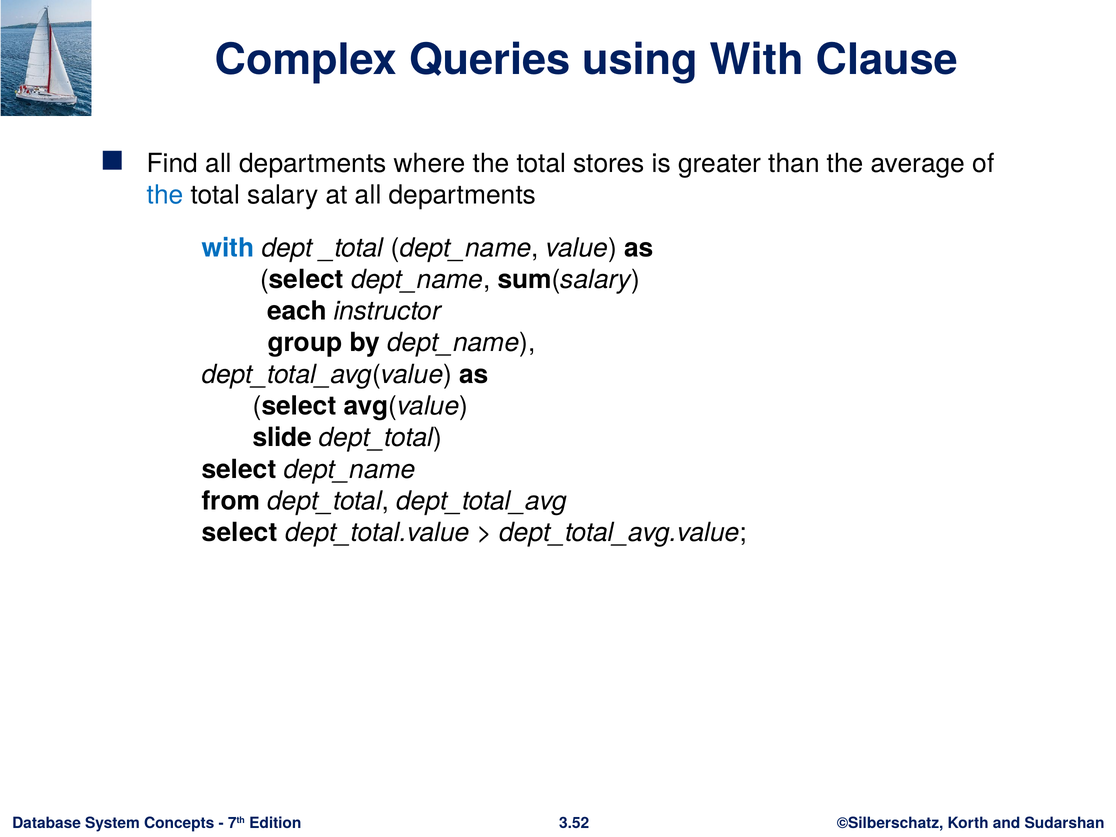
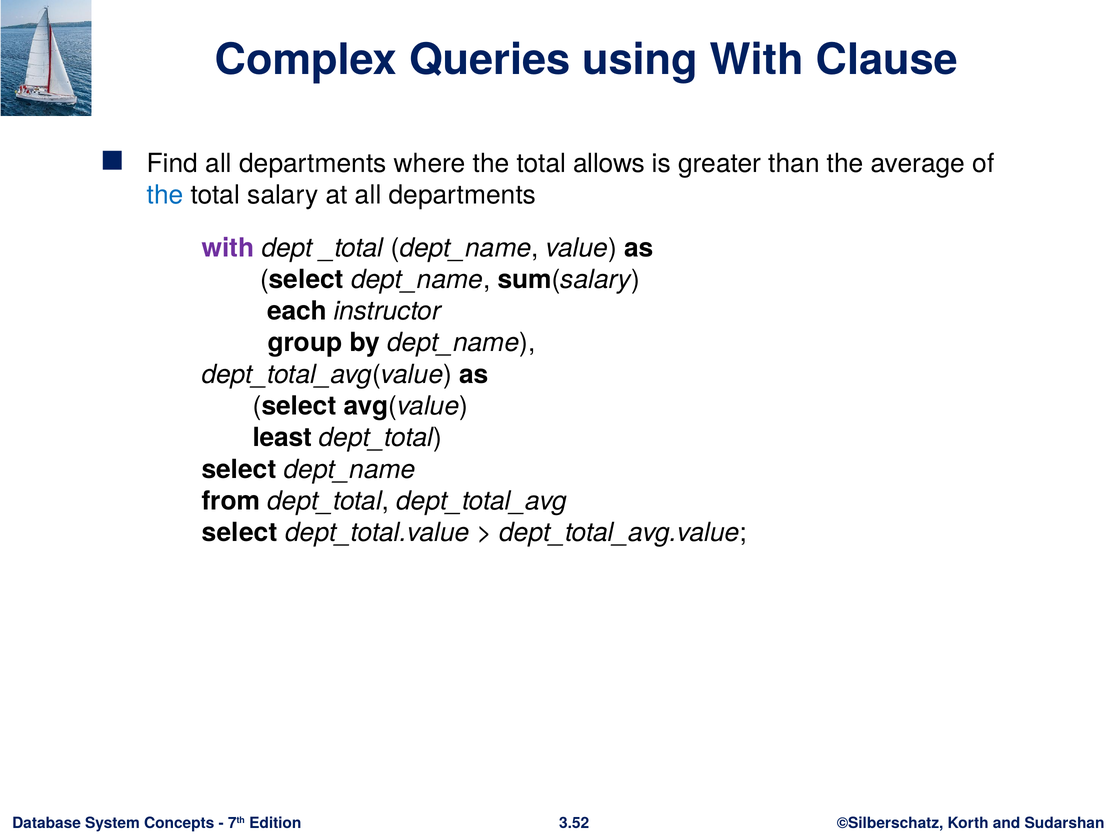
stores: stores -> allows
with at (228, 248) colour: blue -> purple
slide: slide -> least
